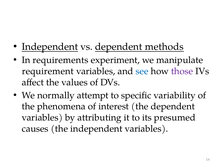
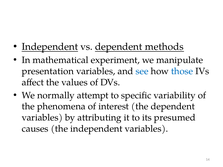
requirements: requirements -> mathematical
requirement: requirement -> presentation
those colour: purple -> blue
